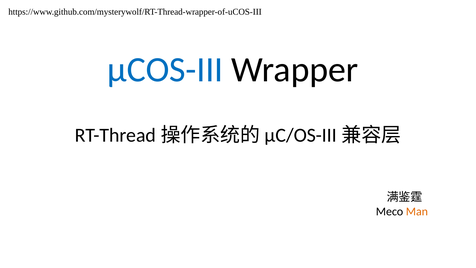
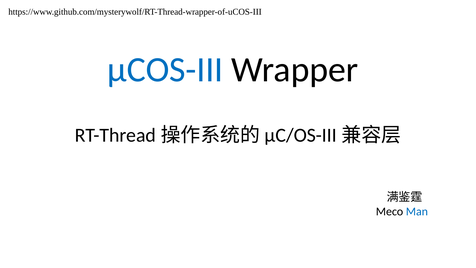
Man colour: orange -> blue
